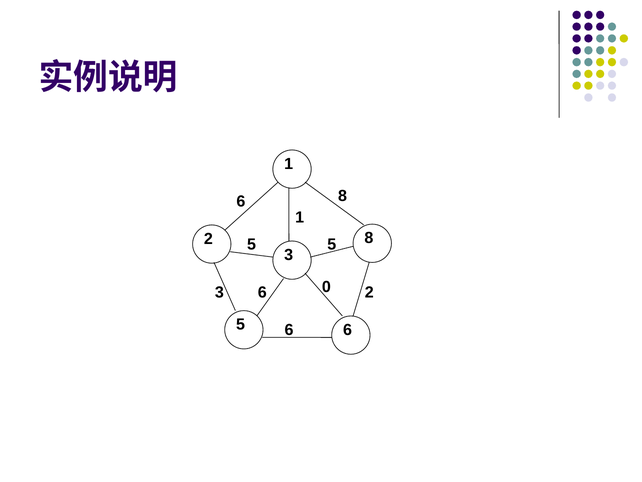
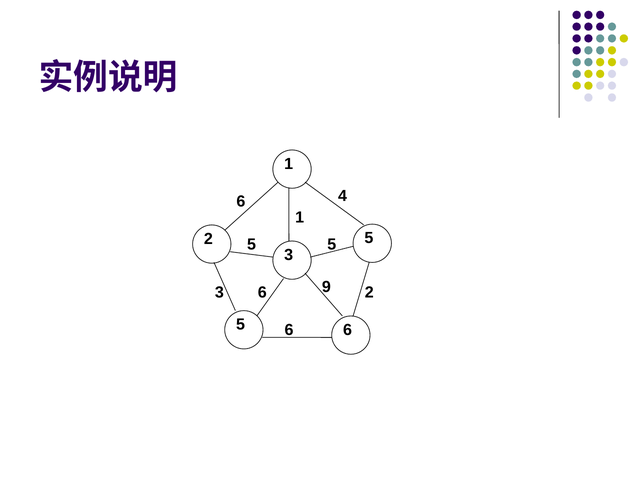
6 8: 8 -> 4
2 8: 8 -> 5
0: 0 -> 9
